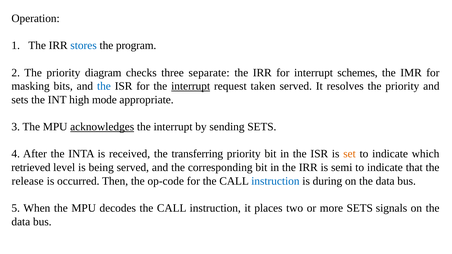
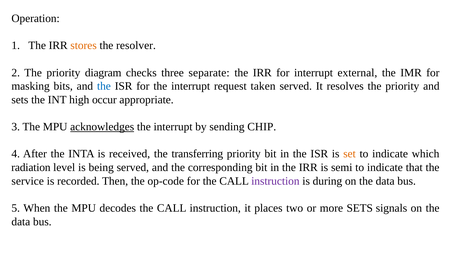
stores colour: blue -> orange
program: program -> resolver
schemes: schemes -> external
interrupt at (191, 86) underline: present -> none
mode: mode -> occur
sending SETS: SETS -> CHIP
retrieved: retrieved -> radiation
release: release -> service
occurred: occurred -> recorded
instruction at (275, 181) colour: blue -> purple
